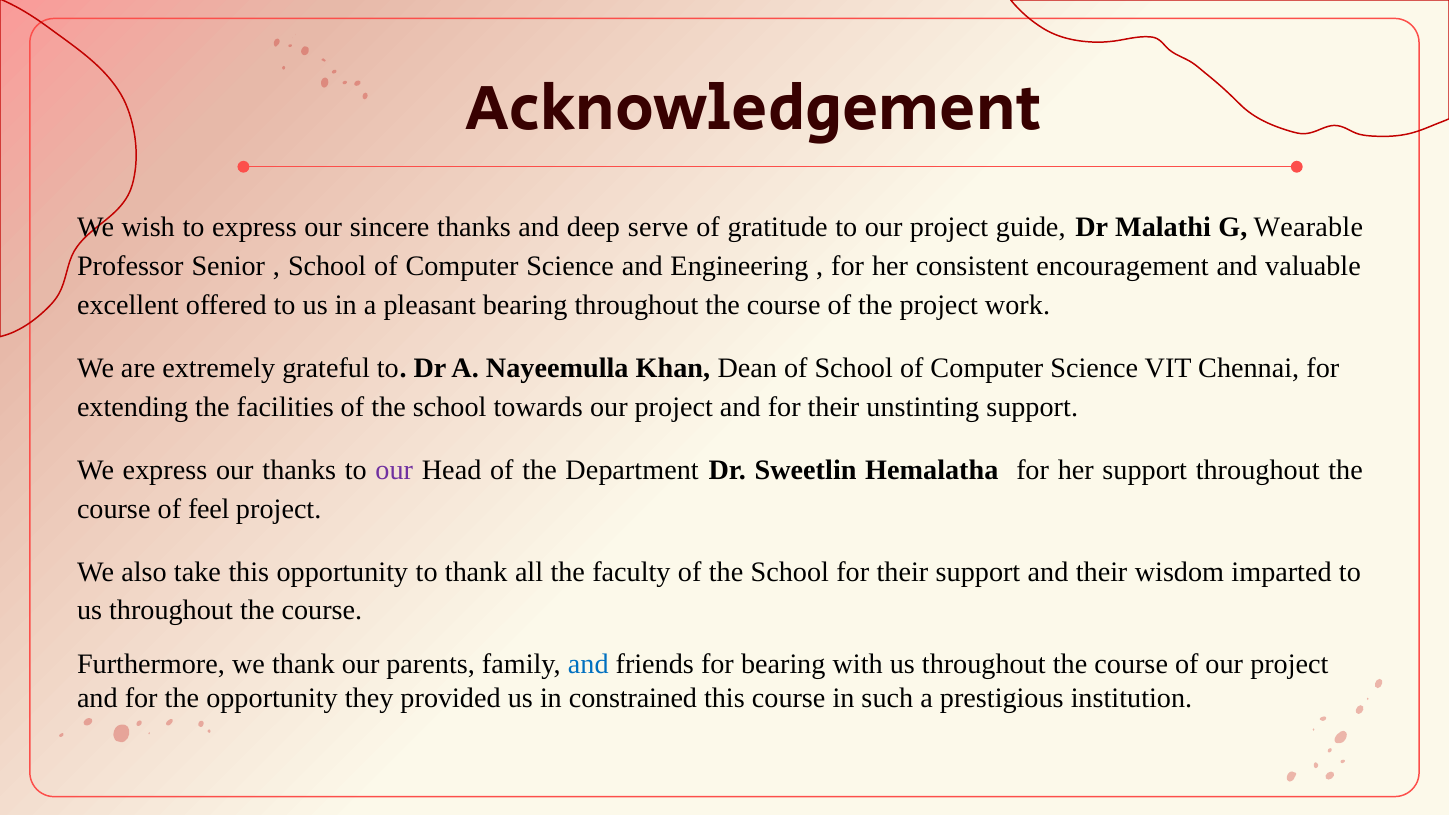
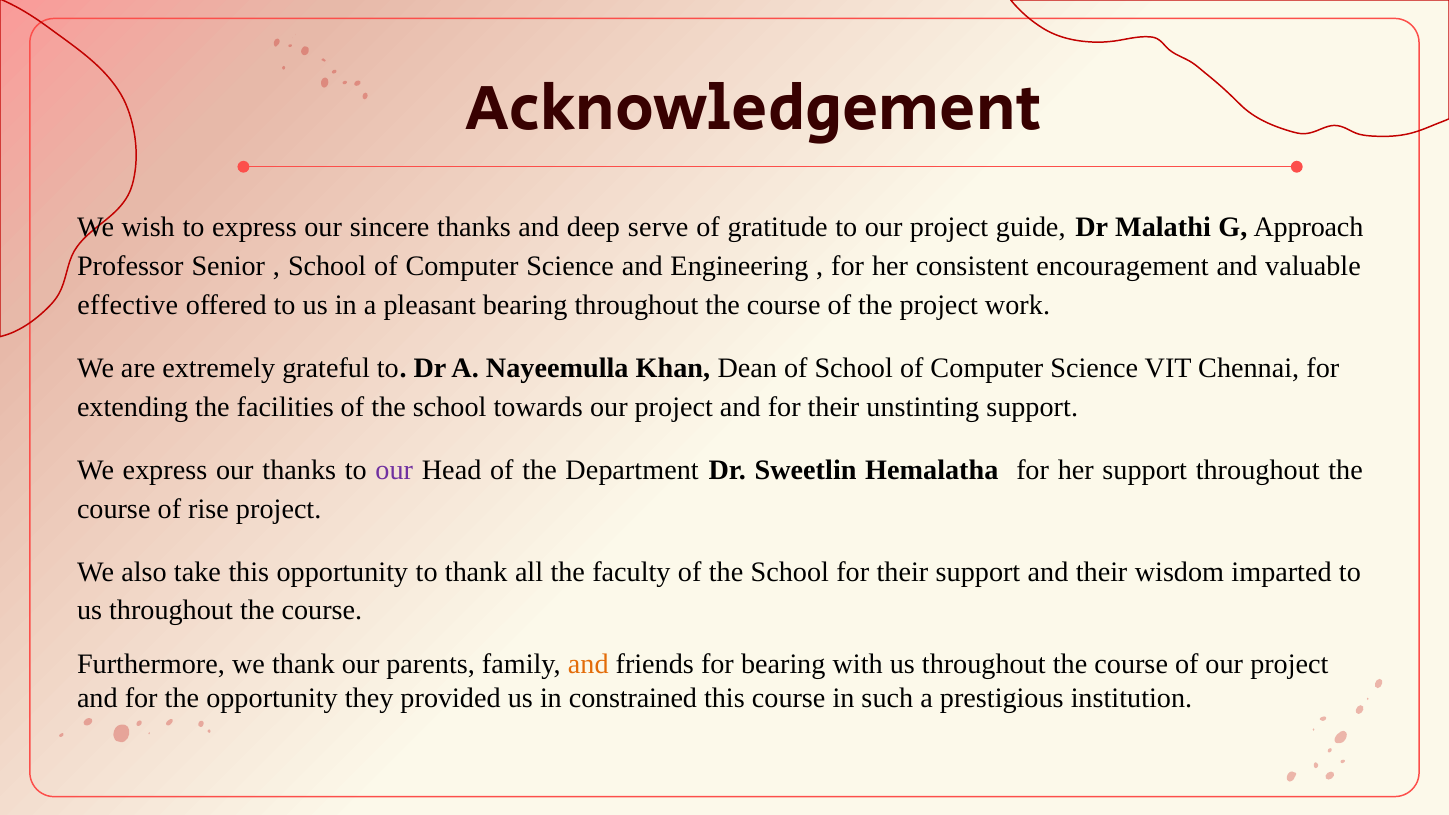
Wearable: Wearable -> Approach
excellent: excellent -> effective
feel: feel -> rise
and at (588, 665) colour: blue -> orange
